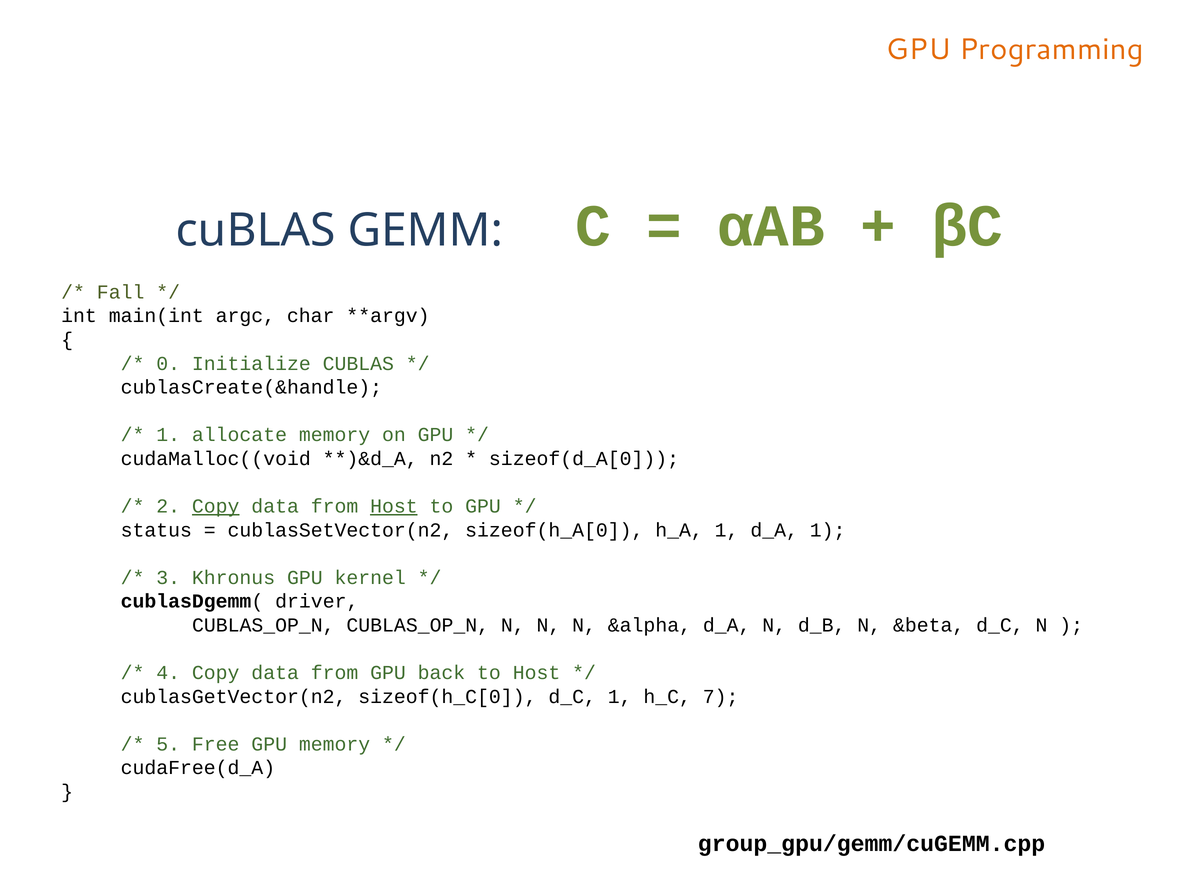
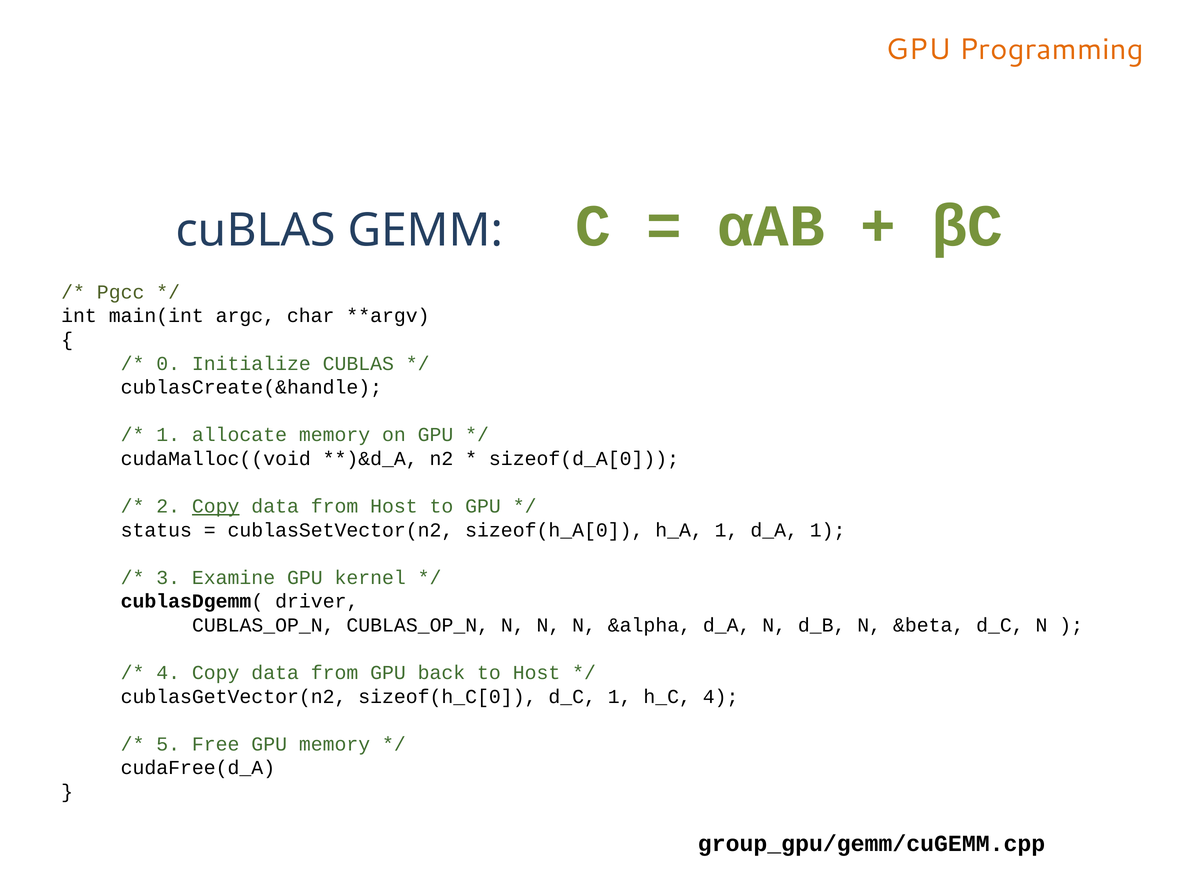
Fall: Fall -> Pgcc
Host at (394, 506) underline: present -> none
Khronus: Khronus -> Examine
h_C 7: 7 -> 4
